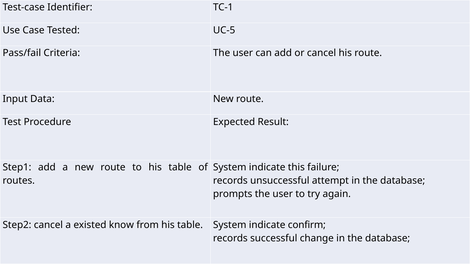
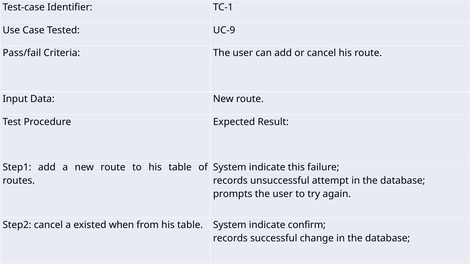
UC-5: UC-5 -> UC-9
know: know -> when
